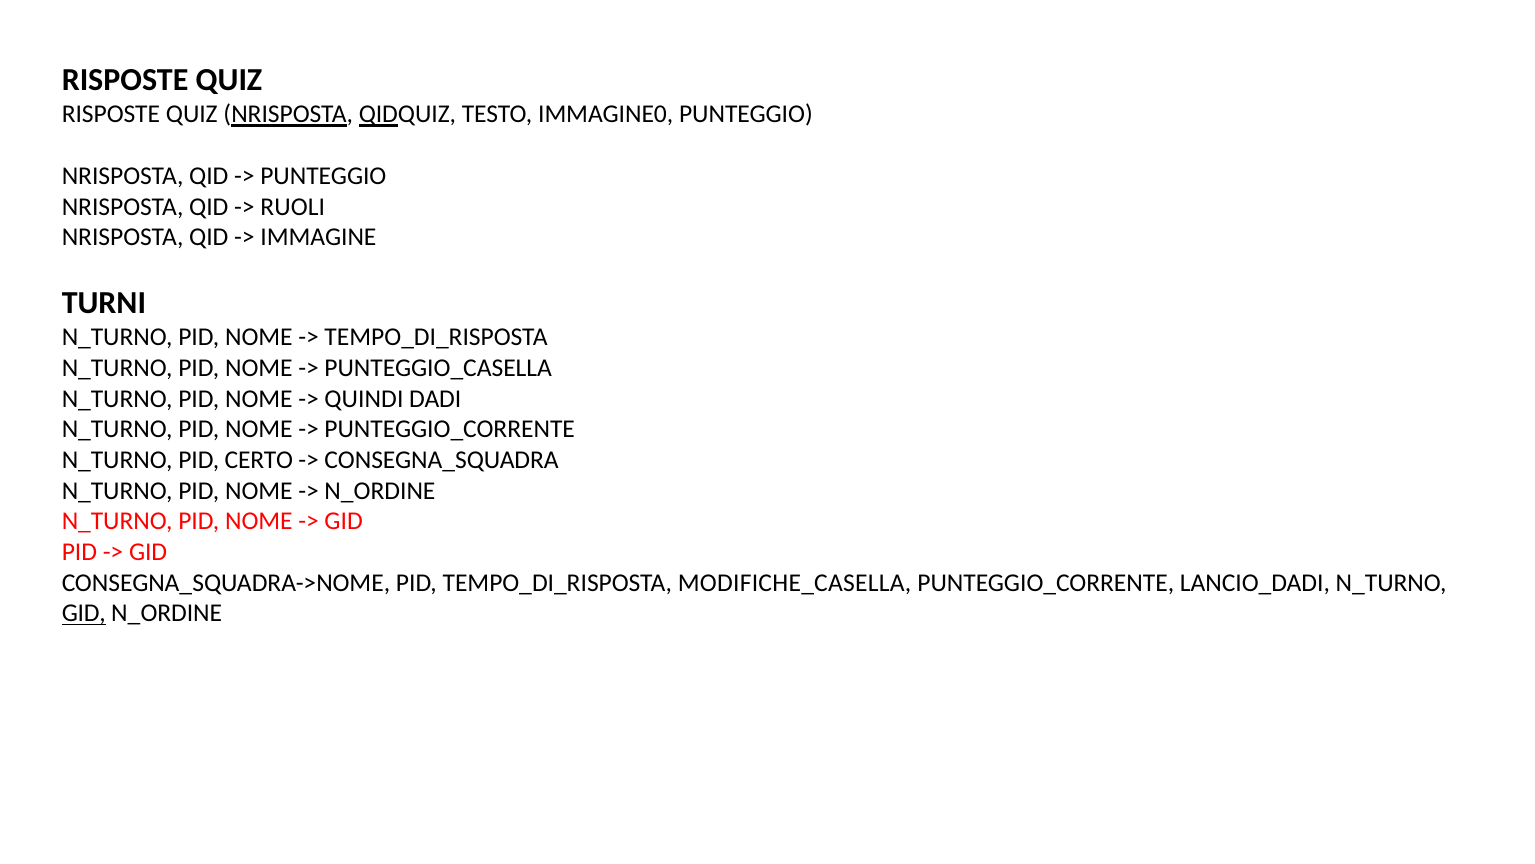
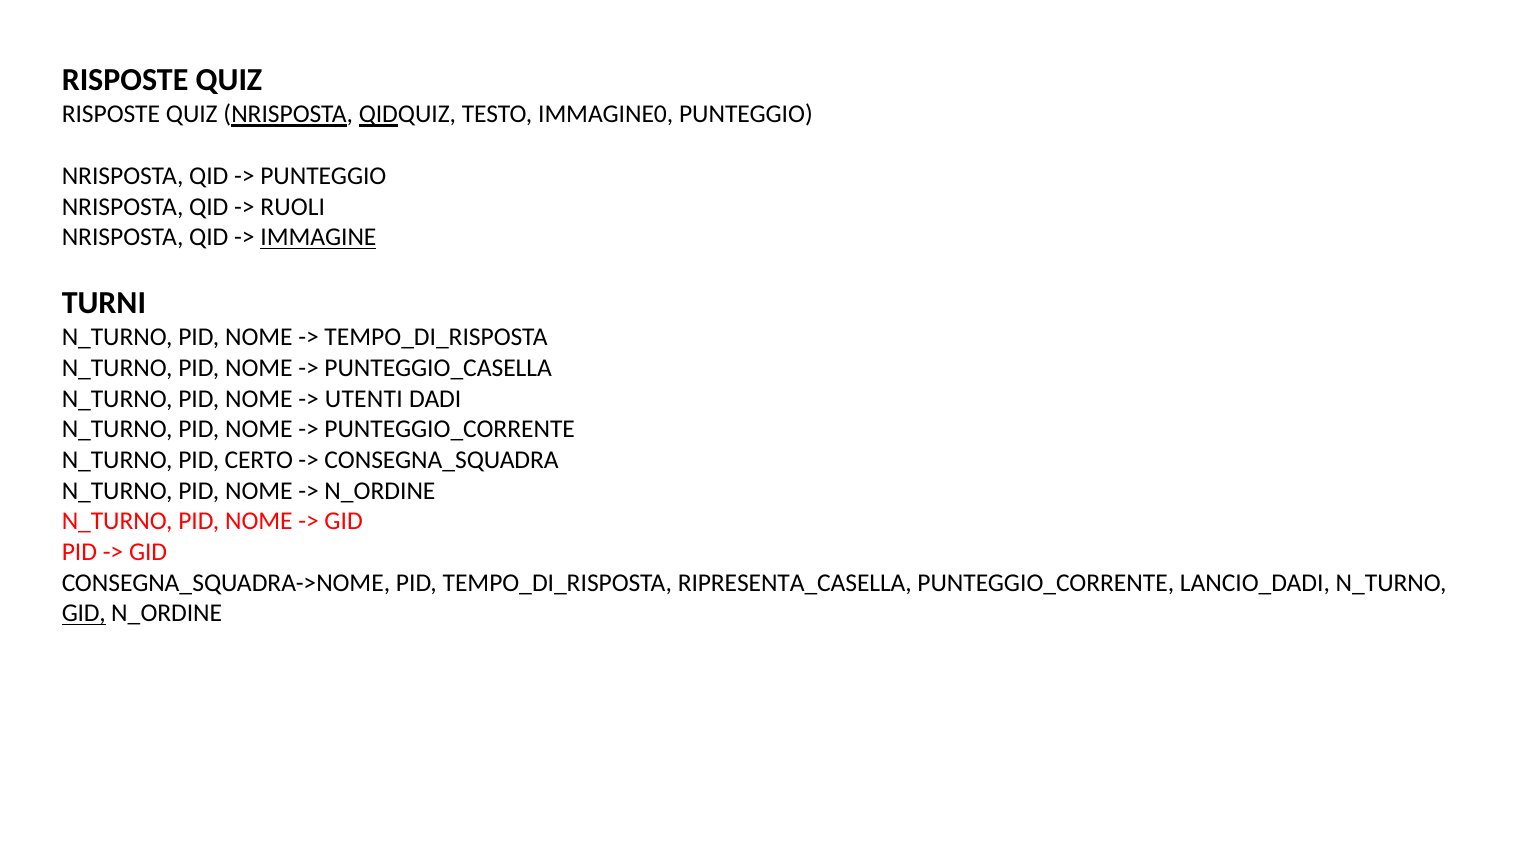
IMMAGINE underline: none -> present
QUINDI: QUINDI -> UTENTI
MODIFICHE_CASELLA: MODIFICHE_CASELLA -> RIPRESENTA_CASELLA
